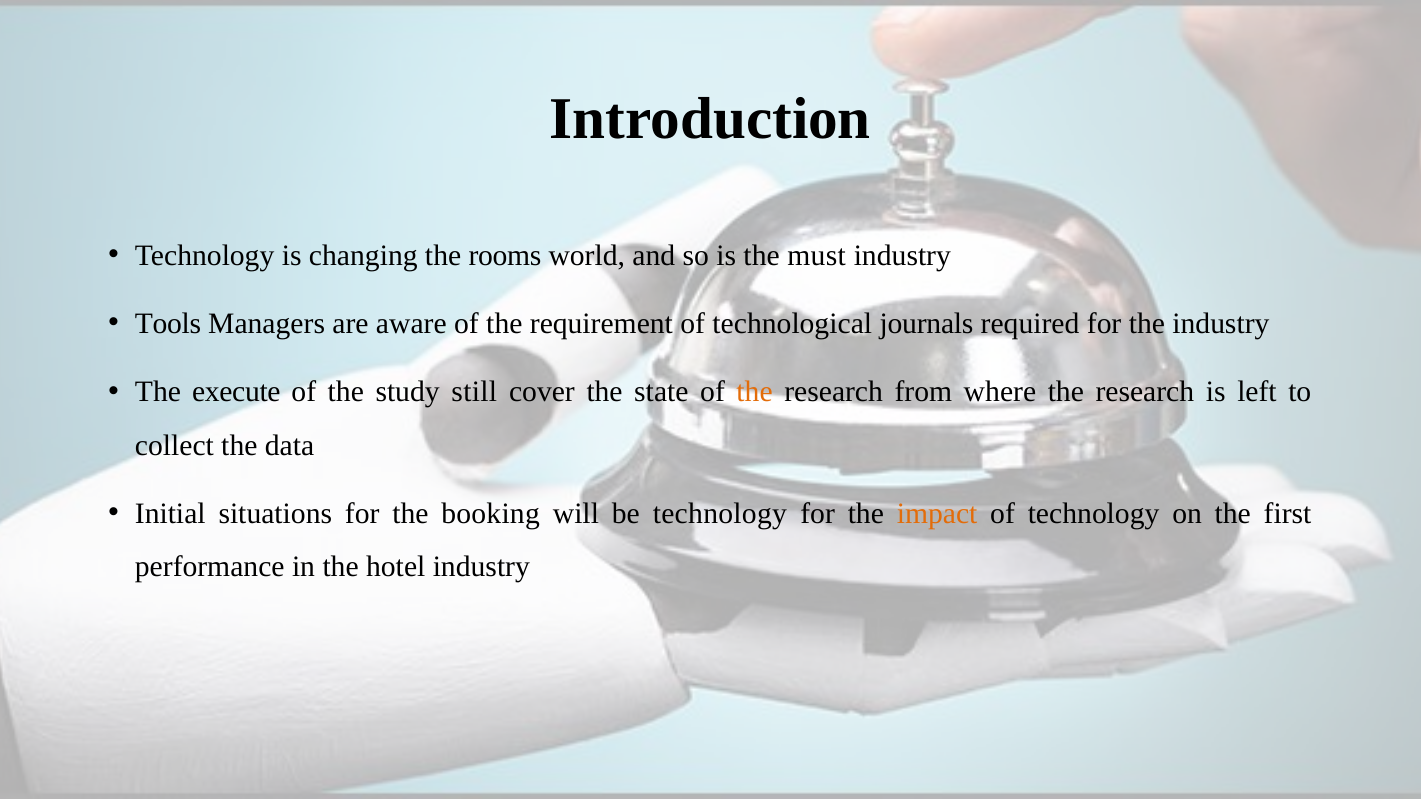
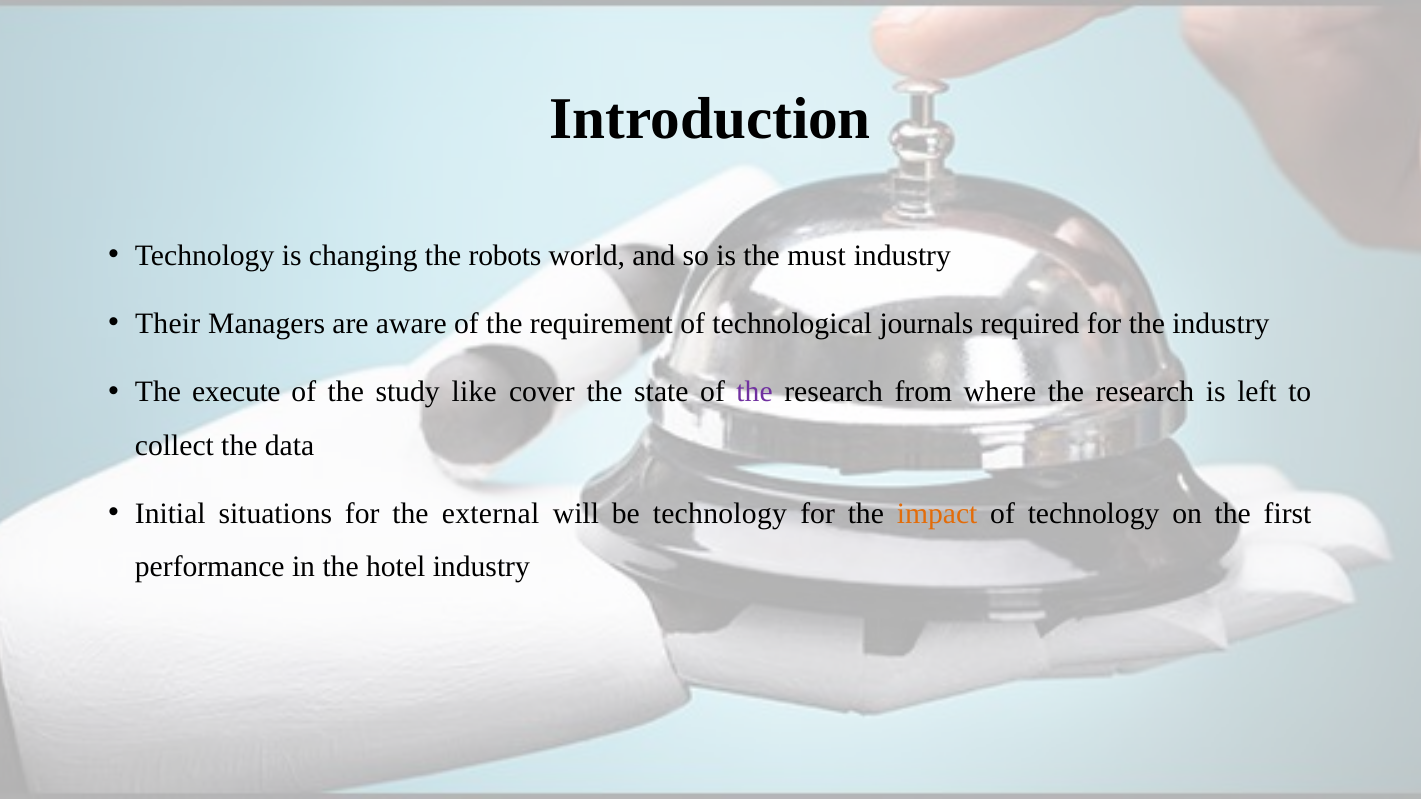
rooms: rooms -> robots
Tools: Tools -> Their
still: still -> like
the at (755, 392) colour: orange -> purple
booking: booking -> external
